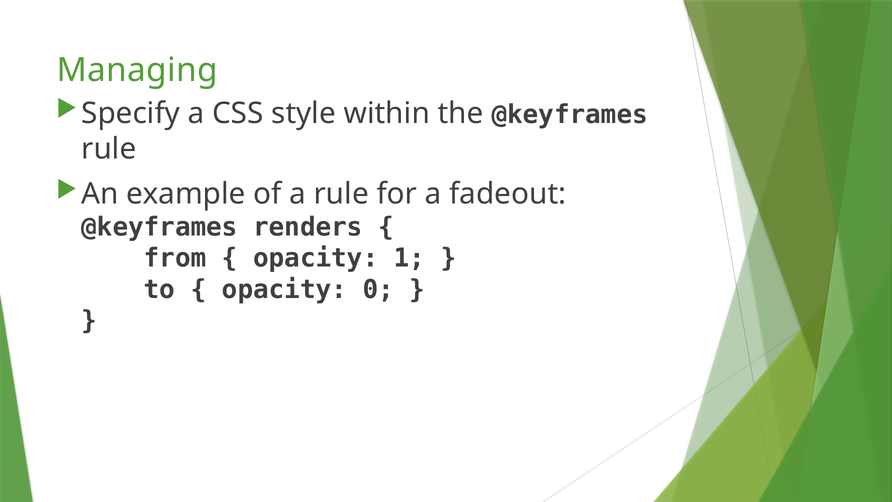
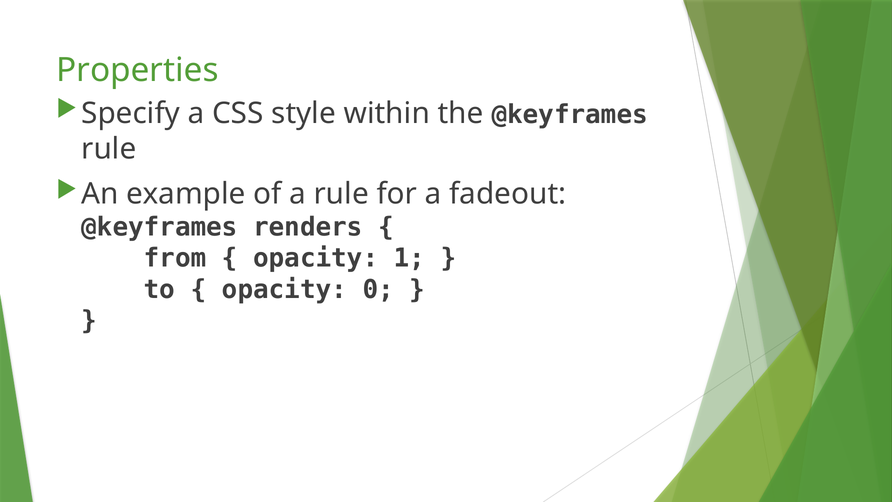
Managing: Managing -> Properties
